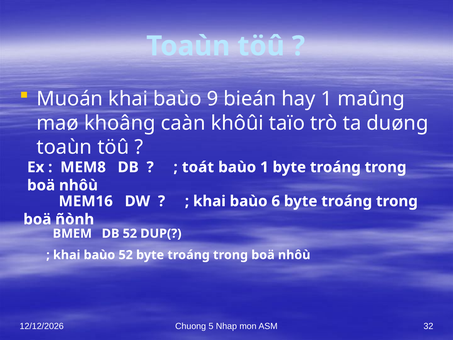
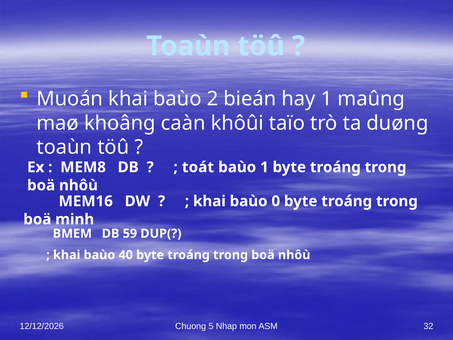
9: 9 -> 2
6: 6 -> 0
ñònh: ñònh -> minh
DB 52: 52 -> 59
baùo 52: 52 -> 40
